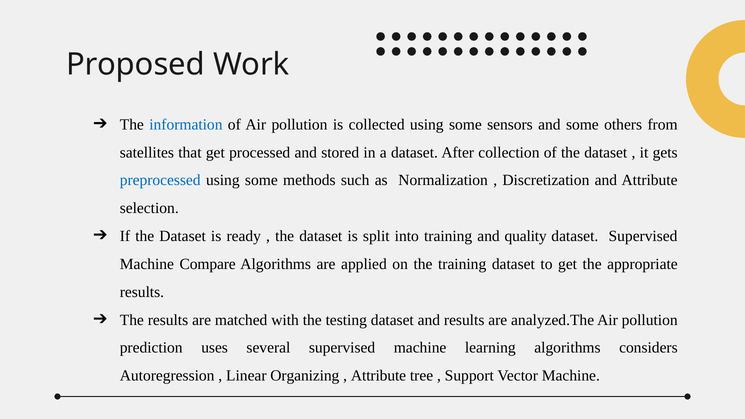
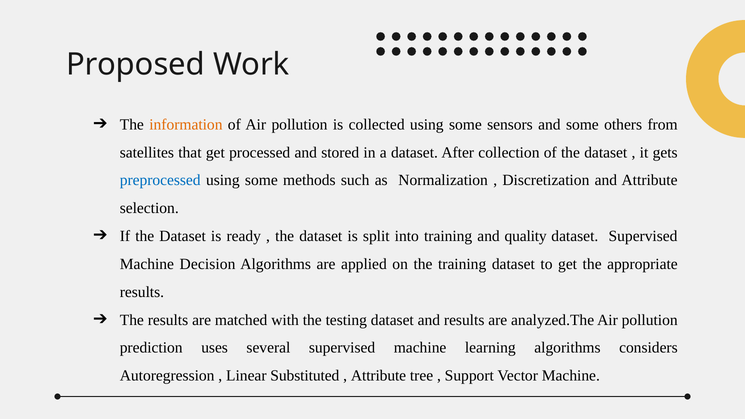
information colour: blue -> orange
Compare: Compare -> Decision
Organizing: Organizing -> Substituted
